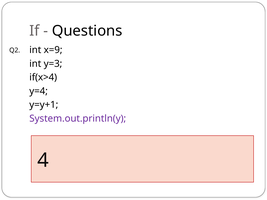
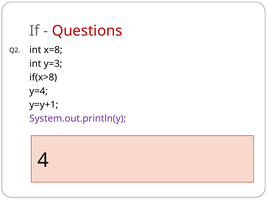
Questions colour: black -> red
x=9: x=9 -> x=8
if(x>4: if(x>4 -> if(x>8
